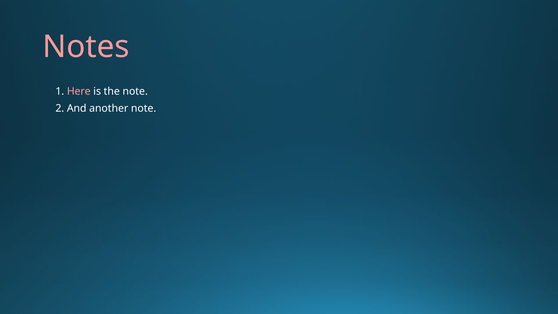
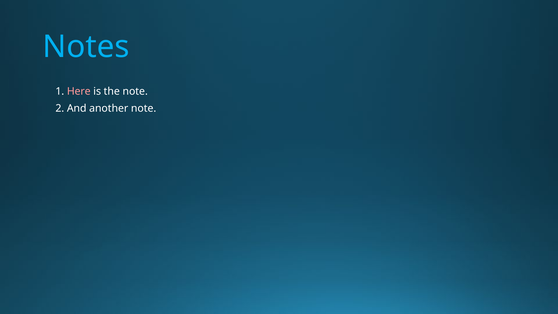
Notes colour: pink -> light blue
